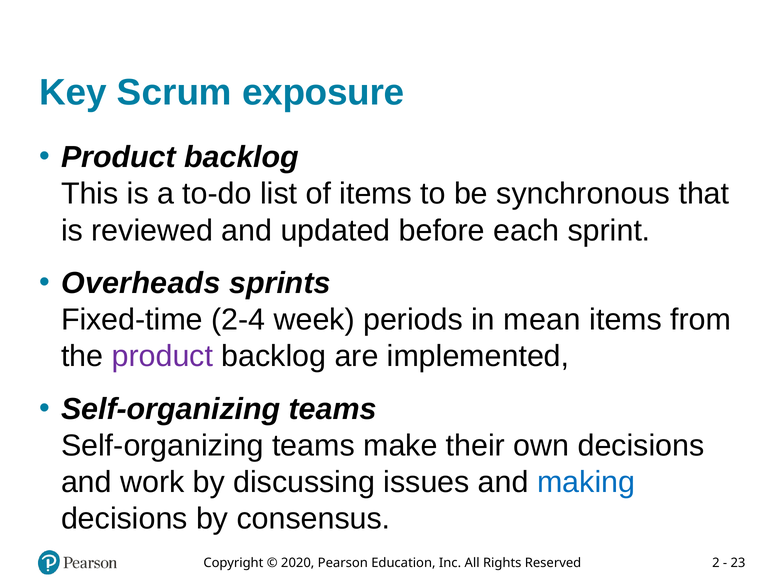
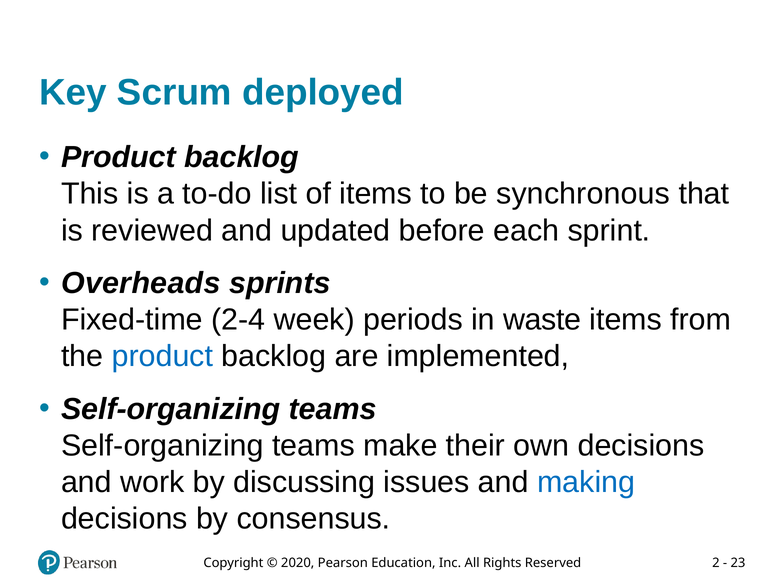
exposure: exposure -> deployed
mean: mean -> waste
product at (162, 357) colour: purple -> blue
